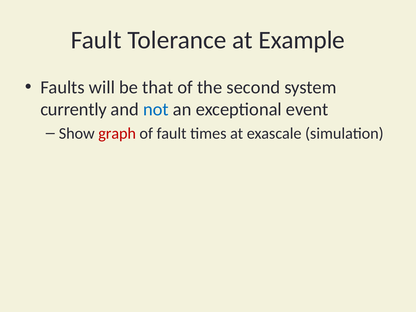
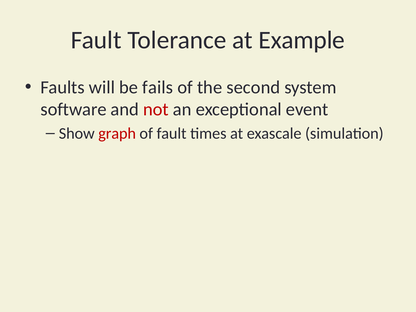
that: that -> fails
currently: currently -> software
not colour: blue -> red
